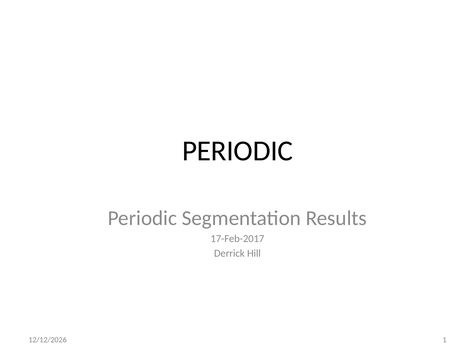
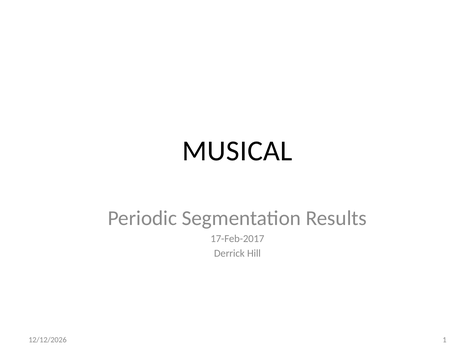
PERIODIC at (238, 151): PERIODIC -> MUSICAL
